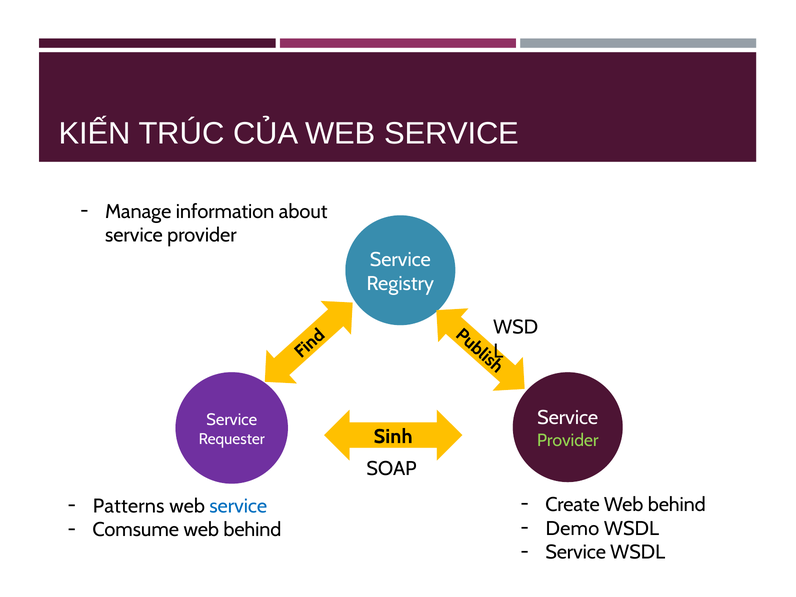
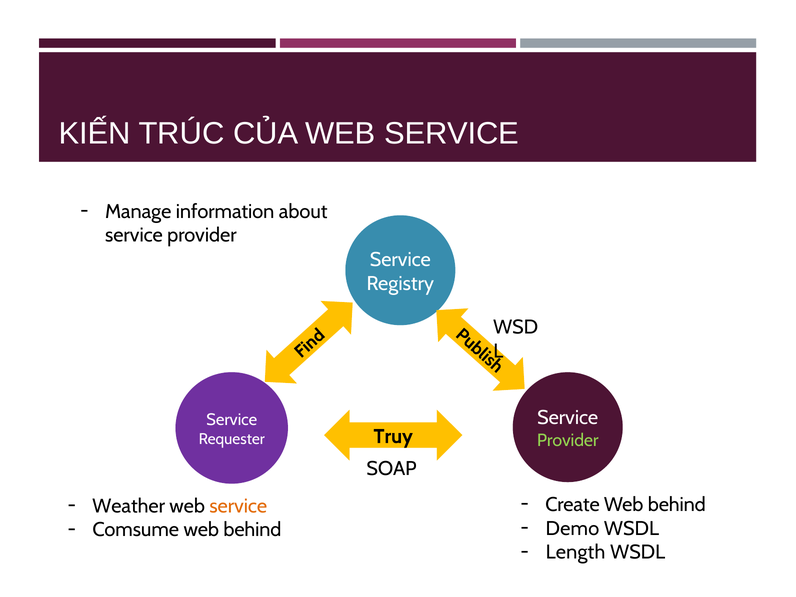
Sinh: Sinh -> Truy
Patterns: Patterns -> Weather
service at (238, 506) colour: blue -> orange
Service at (576, 552): Service -> Length
